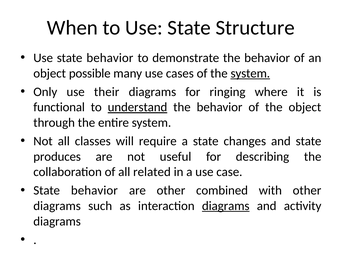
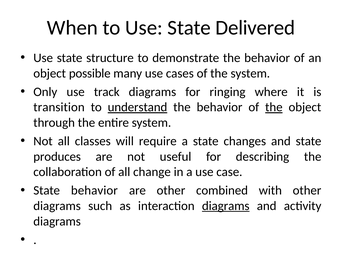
Structure: Structure -> Delivered
Use state behavior: behavior -> structure
system at (250, 73) underline: present -> none
their: their -> track
functional: functional -> transition
the at (274, 107) underline: none -> present
related: related -> change
